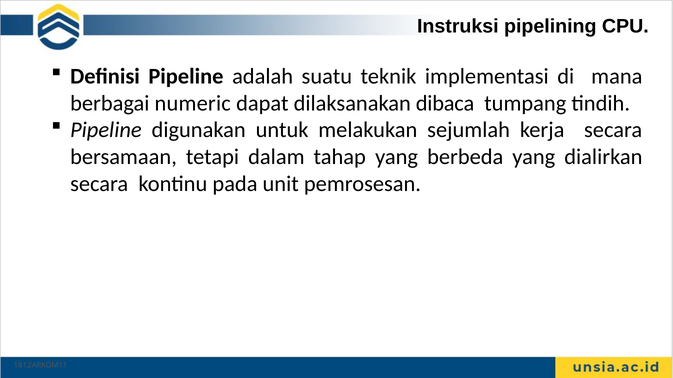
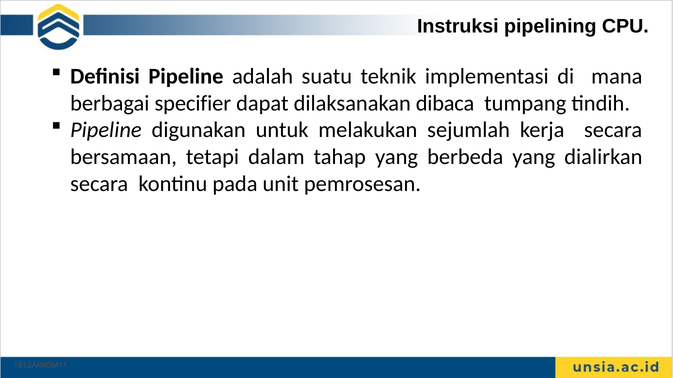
numeric: numeric -> specifier
